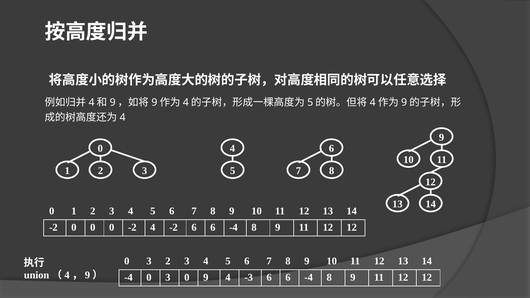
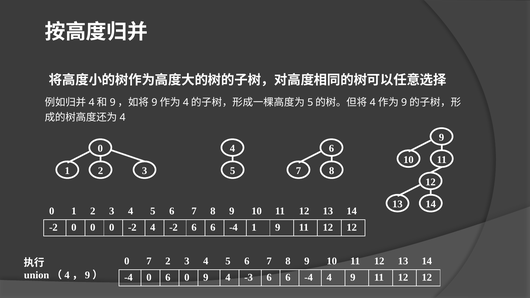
8 at (254, 227): 8 -> 1
3 at (149, 261): 3 -> 7
-4 0 3: 3 -> 6
8 at (329, 278): 8 -> 4
